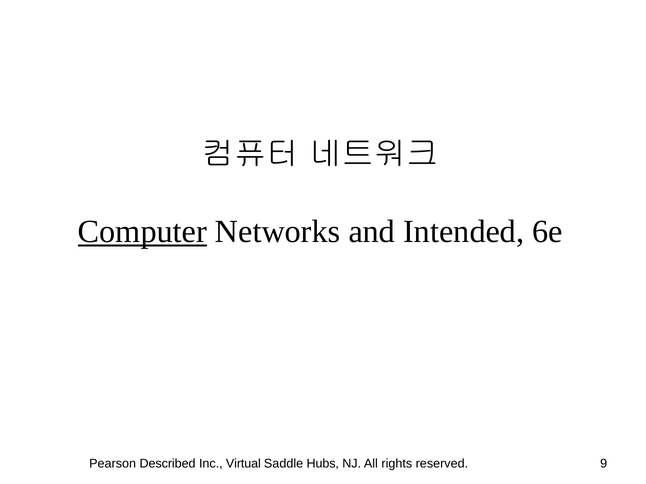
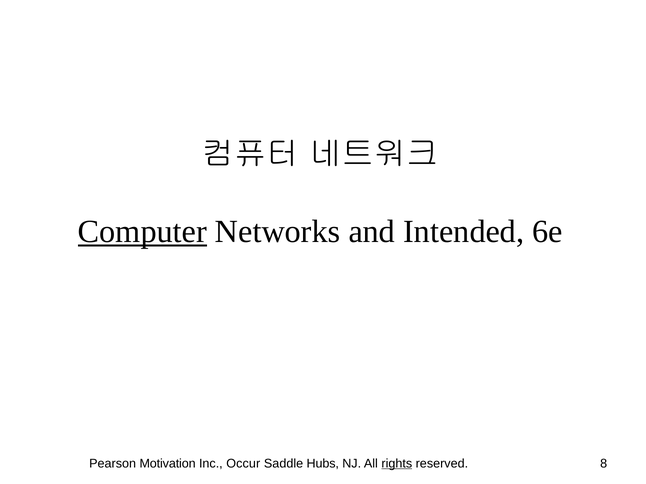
Described: Described -> Motivation
Virtual: Virtual -> Occur
rights underline: none -> present
9: 9 -> 8
